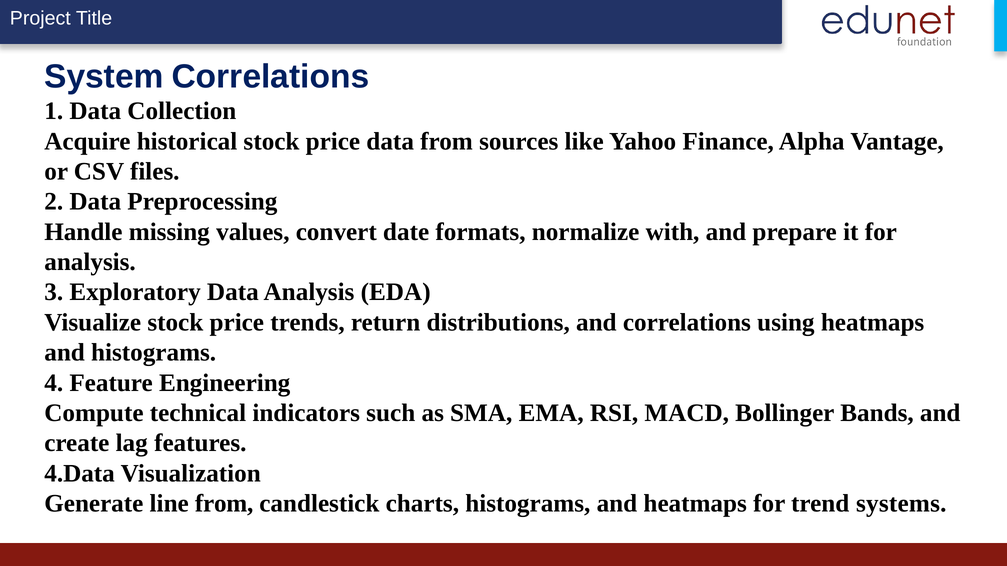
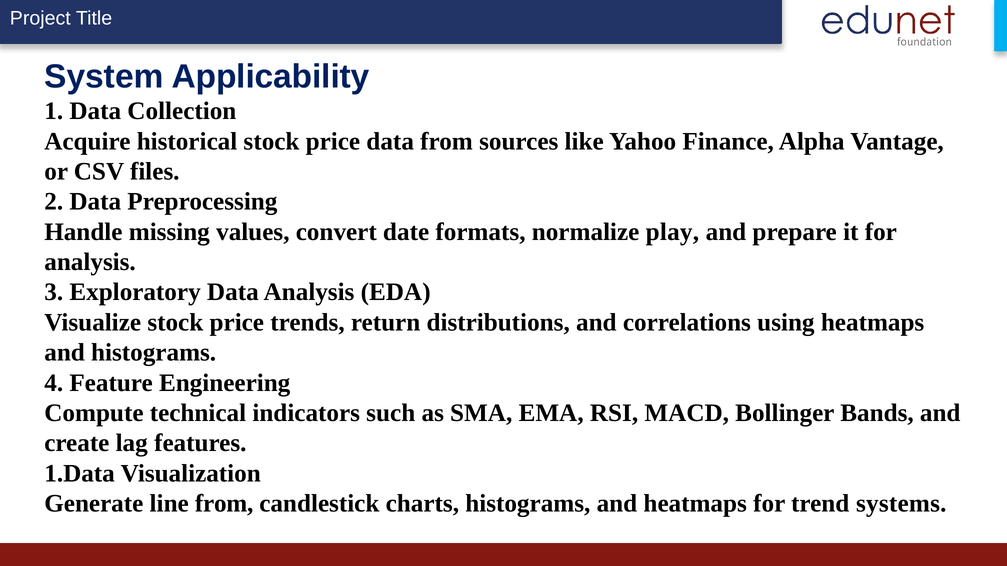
System Correlations: Correlations -> Applicability
with: with -> play
4.Data: 4.Data -> 1.Data
